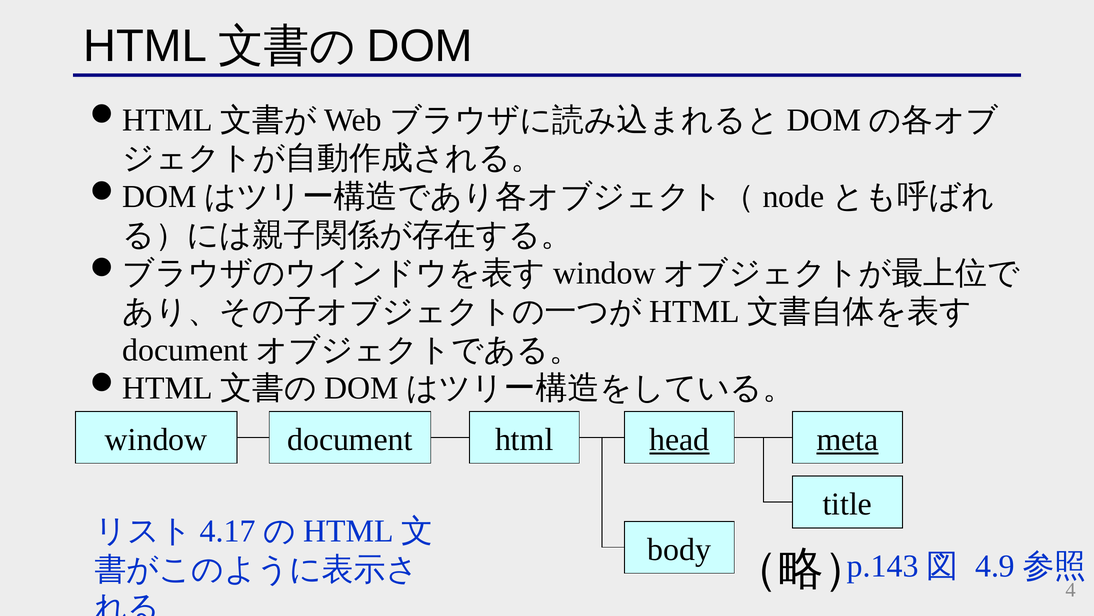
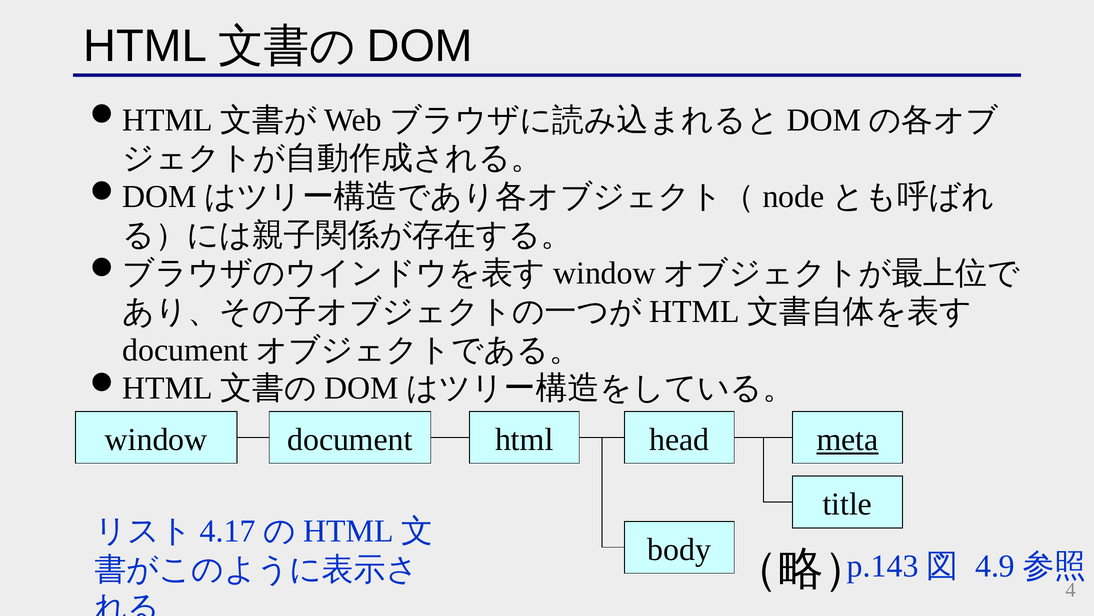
head underline: present -> none
